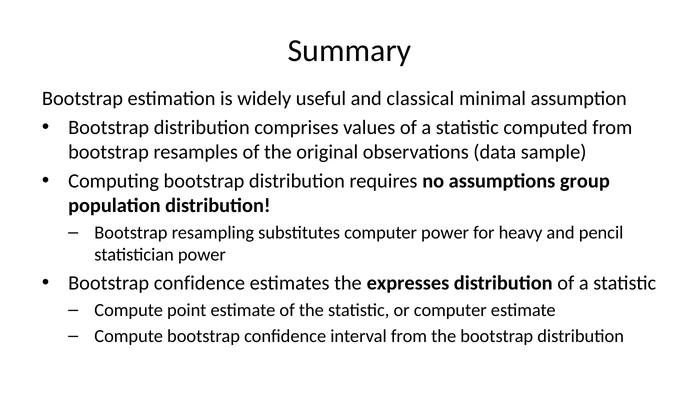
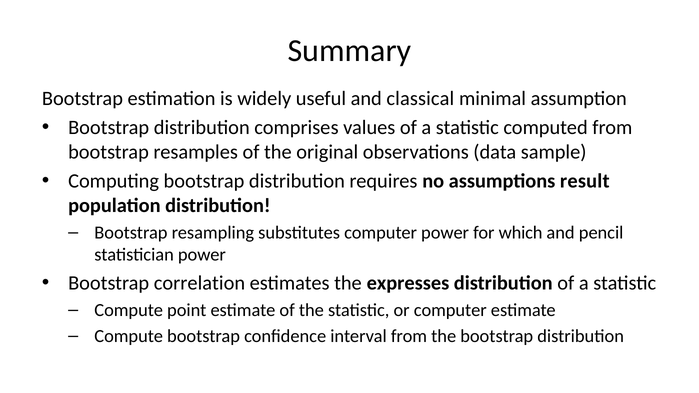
group: group -> result
heavy: heavy -> which
confidence at (199, 283): confidence -> correlation
